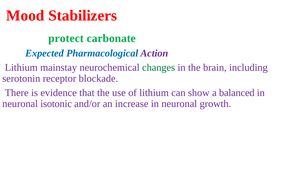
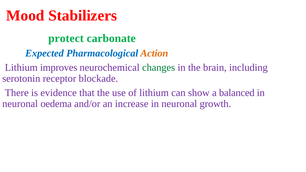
Action colour: purple -> orange
mainstay: mainstay -> improves
isotonic: isotonic -> oedema
